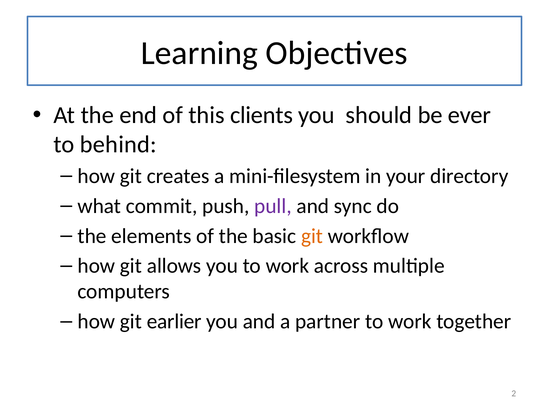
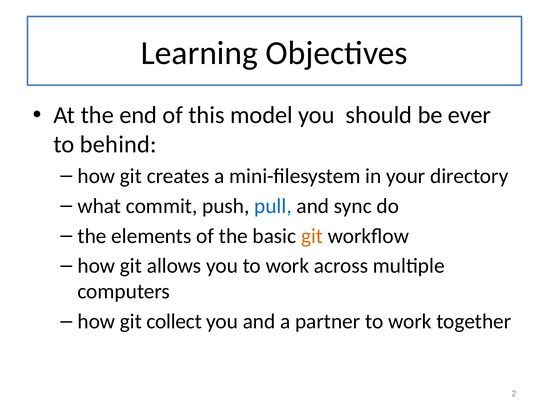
clients: clients -> model
pull colour: purple -> blue
earlier: earlier -> collect
